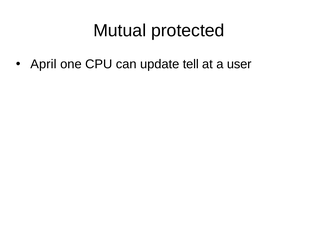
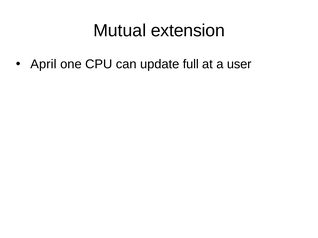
protected: protected -> extension
tell: tell -> full
